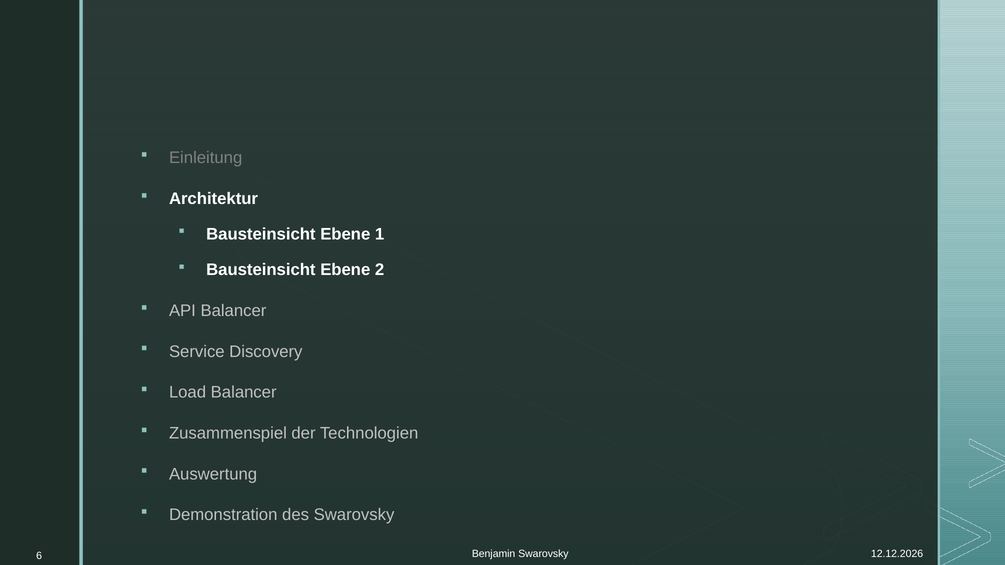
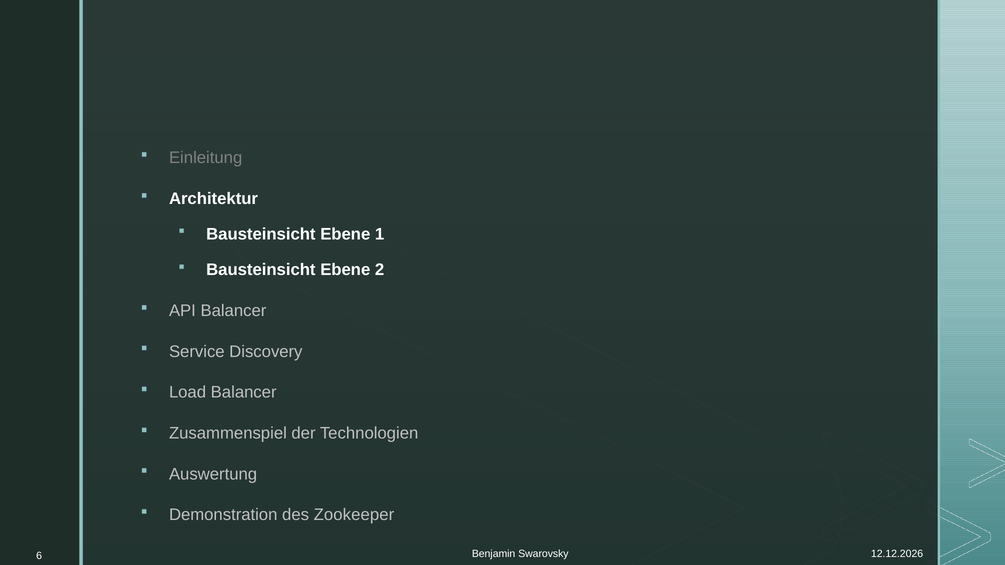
des Swarovsky: Swarovsky -> Zookeeper
